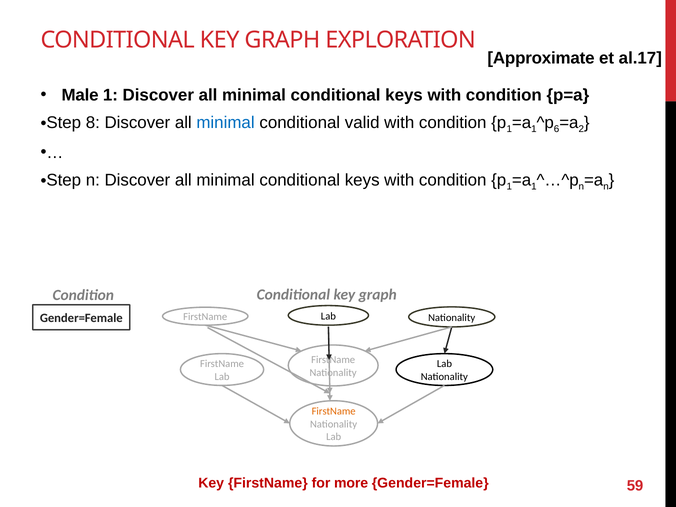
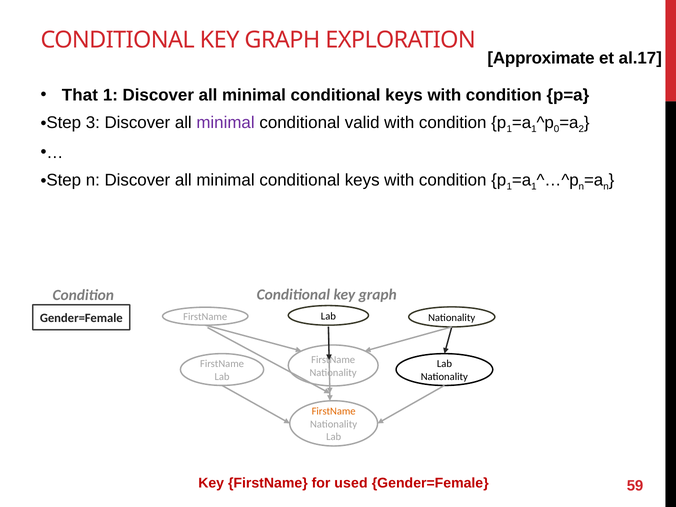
Male: Male -> That
8: 8 -> 3
minimal at (226, 123) colour: blue -> purple
6: 6 -> 0
more: more -> used
